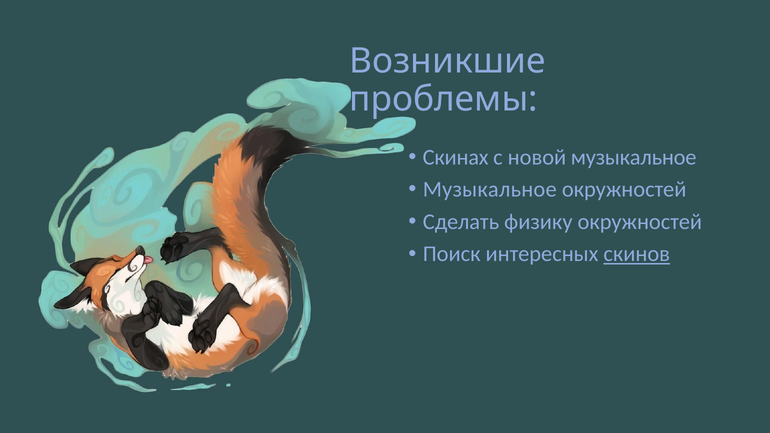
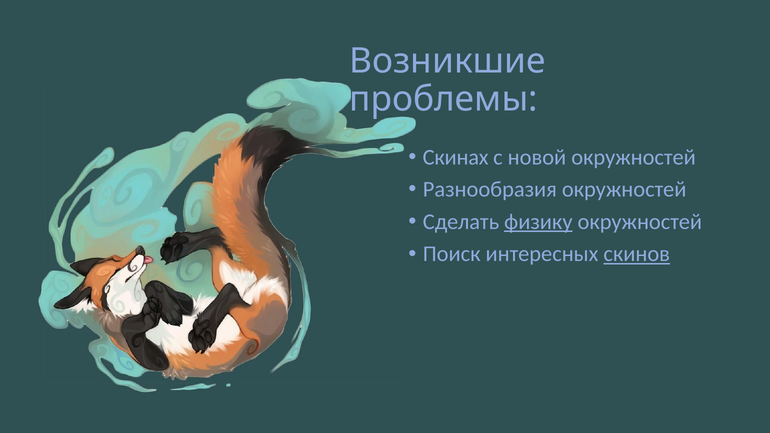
новой музыкальное: музыкальное -> окружностей
Музыкальное at (490, 189): Музыкальное -> Разнообразия
физику underline: none -> present
